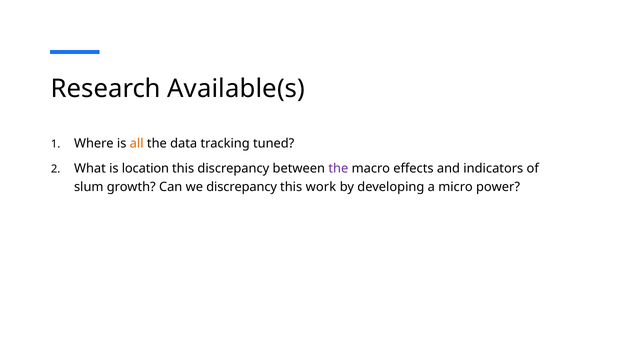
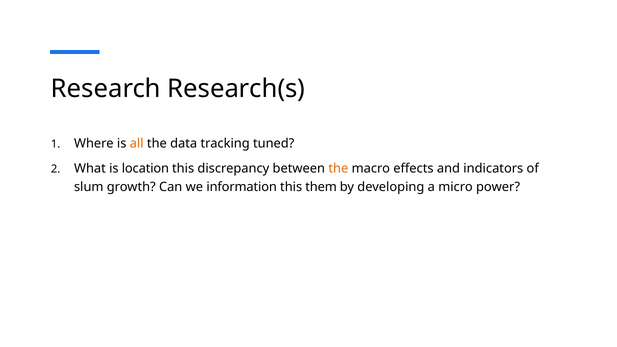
Available(s: Available(s -> Research(s
the at (338, 168) colour: purple -> orange
we discrepancy: discrepancy -> information
work: work -> them
